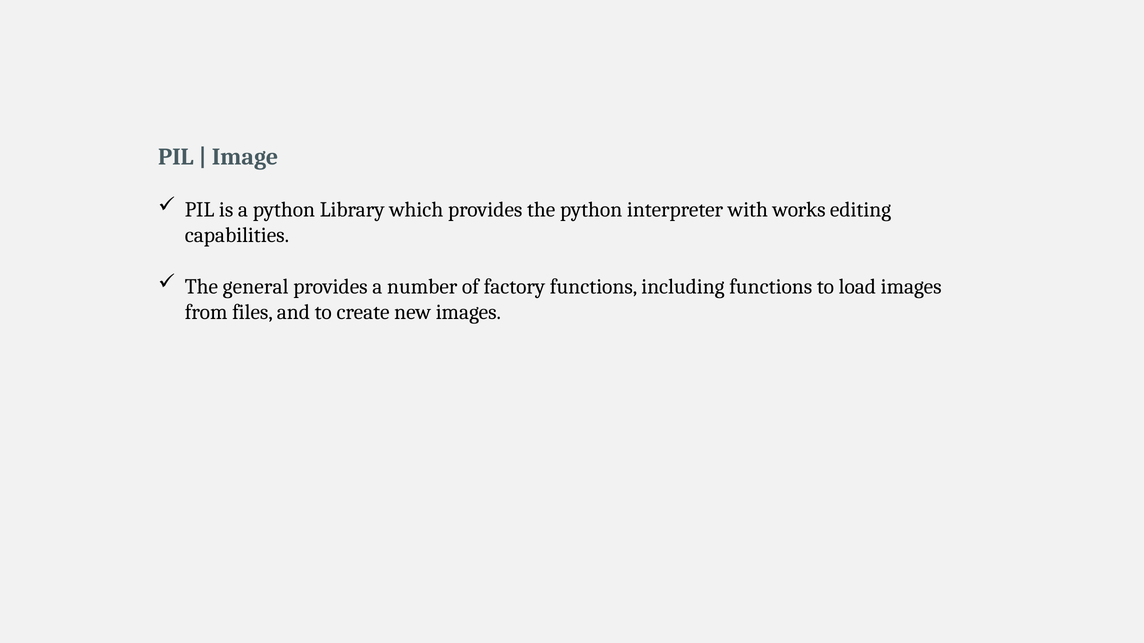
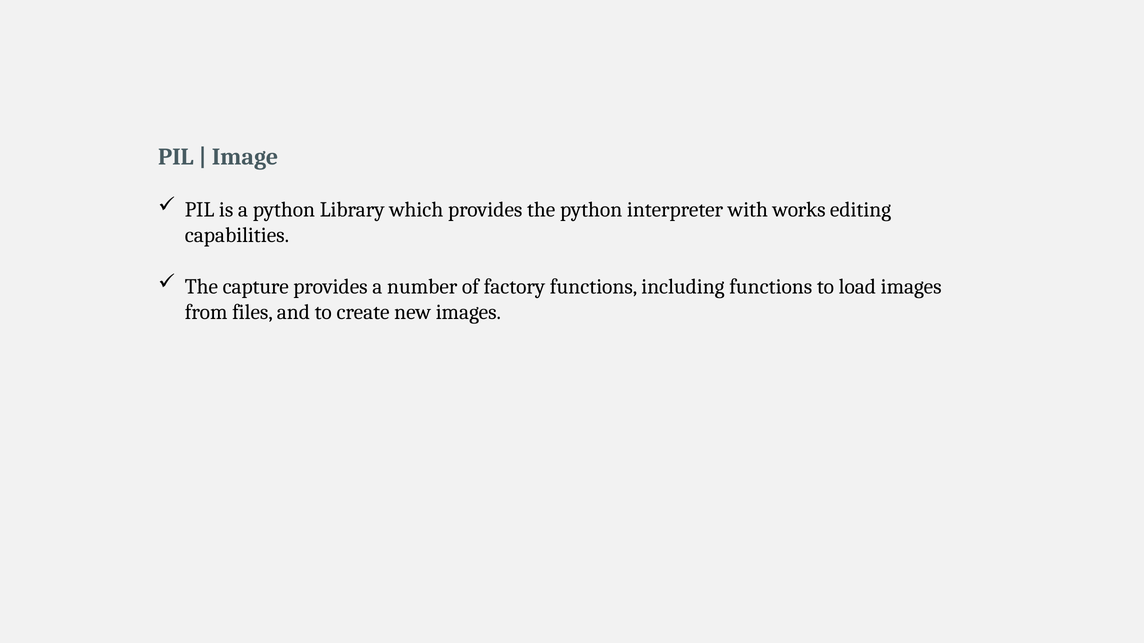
general: general -> capture
